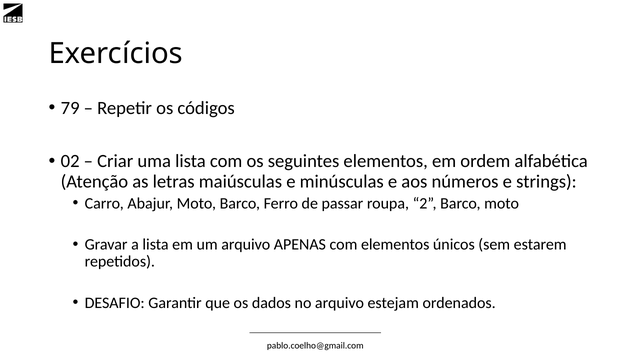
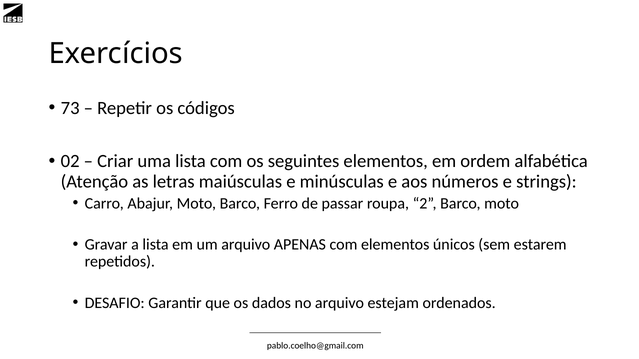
79: 79 -> 73
